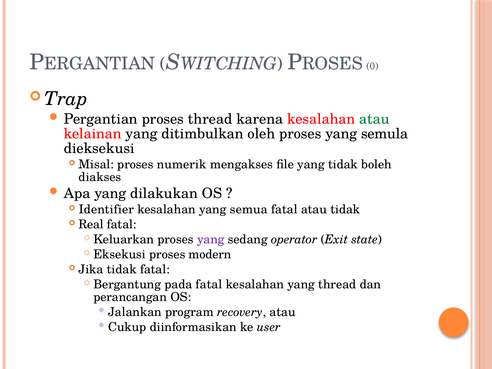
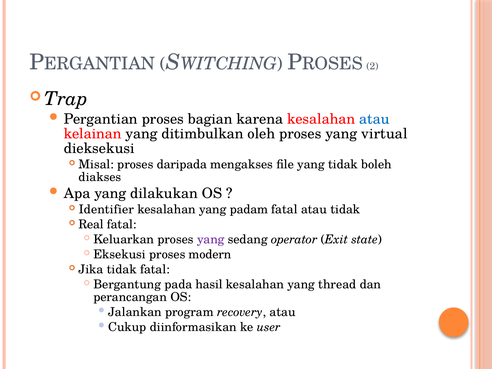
0: 0 -> 2
proses thread: thread -> bagian
atau at (374, 119) colour: green -> blue
semula: semula -> virtual
numerik: numerik -> daripada
semua: semua -> padam
pada fatal: fatal -> hasil
